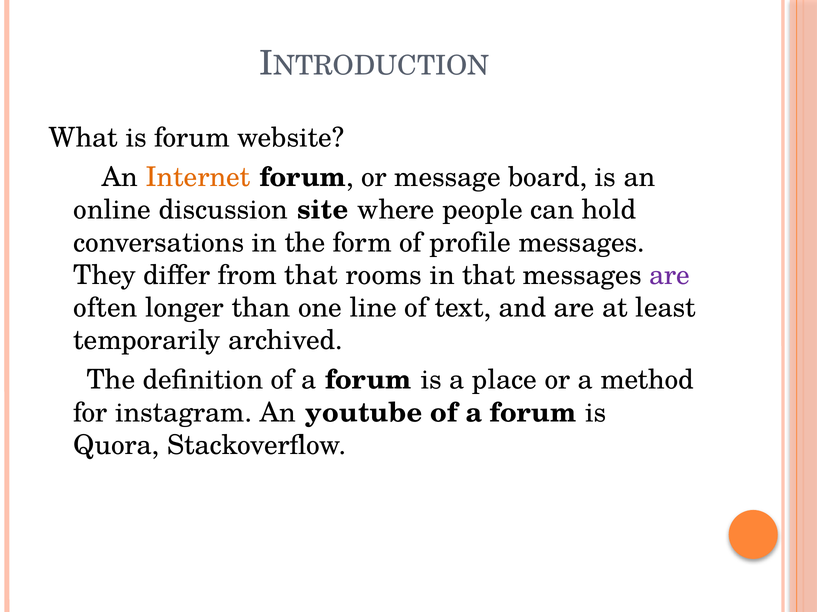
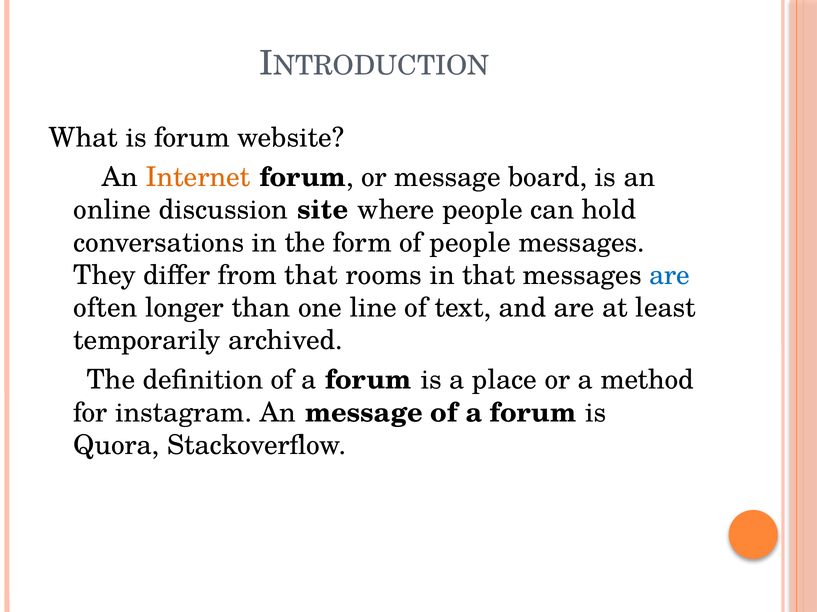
of profile: profile -> people
are at (670, 276) colour: purple -> blue
An youtube: youtube -> message
